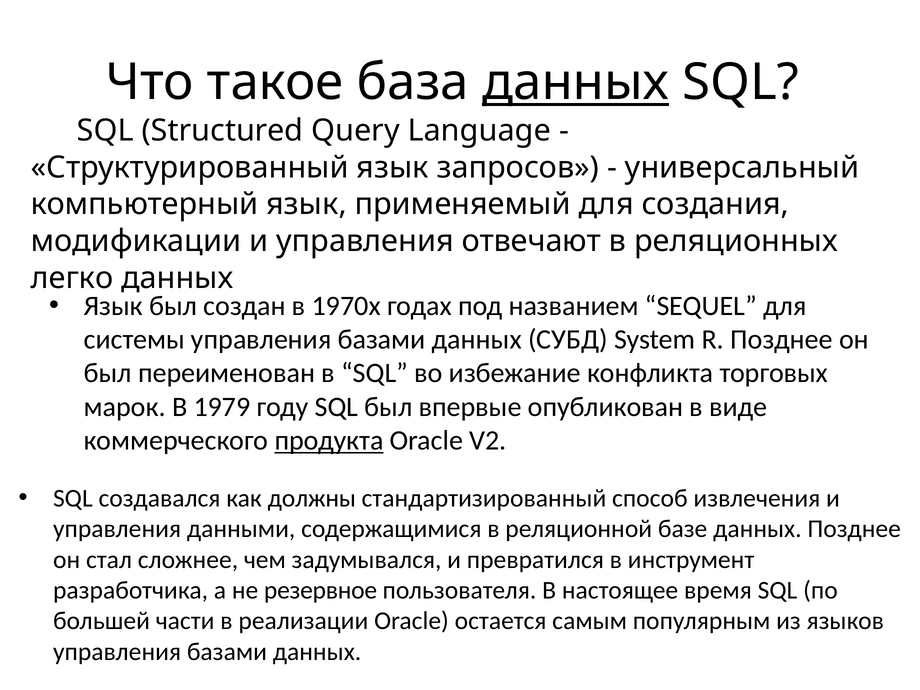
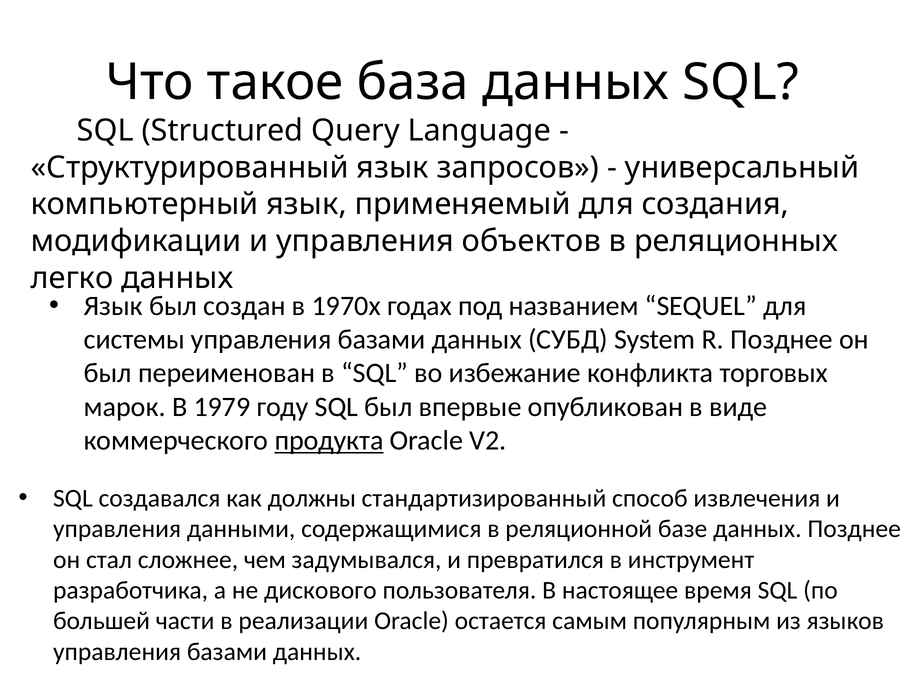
данных at (576, 82) underline: present -> none
отвечают: отвечают -> объектов
резервное: резервное -> дискового
